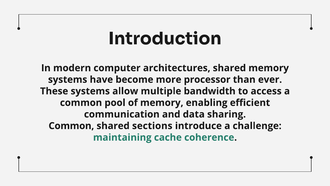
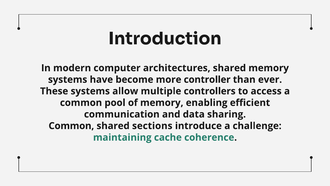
processor: processor -> controller
bandwidth: bandwidth -> controllers
